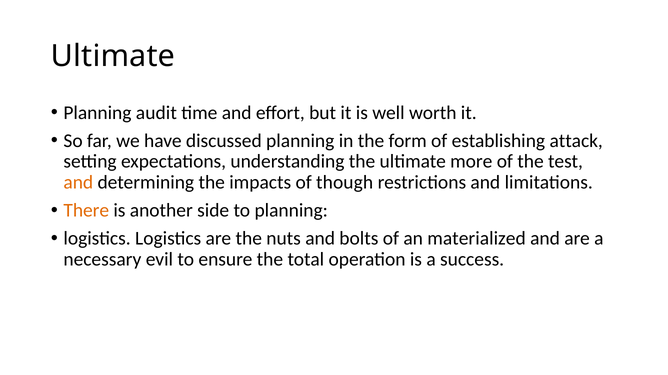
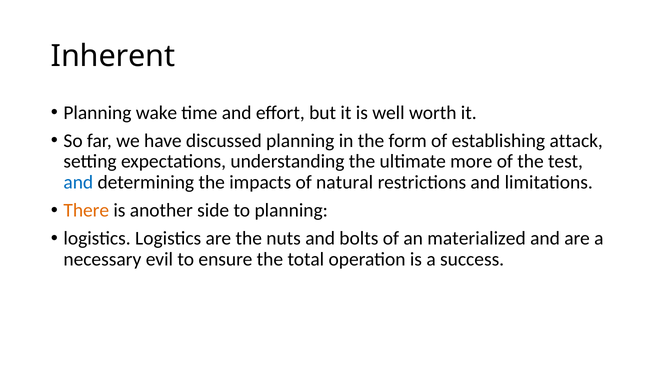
Ultimate at (113, 56): Ultimate -> Inherent
audit: audit -> wake
and at (78, 183) colour: orange -> blue
though: though -> natural
